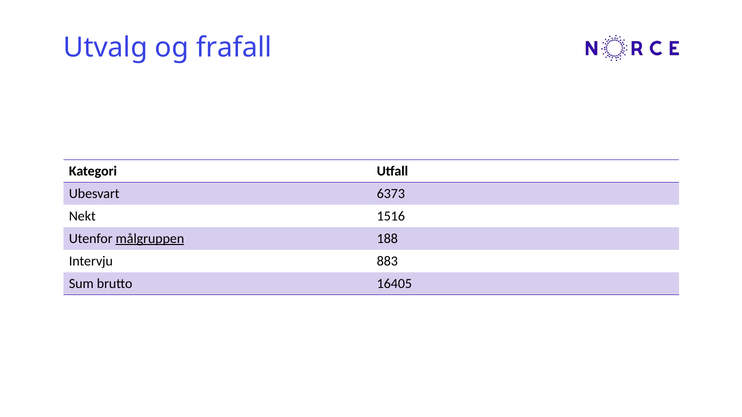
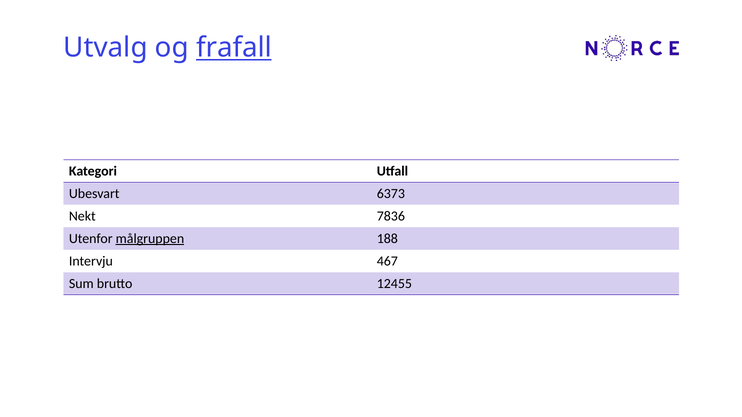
frafall underline: none -> present
1516: 1516 -> 7836
883: 883 -> 467
16405: 16405 -> 12455
